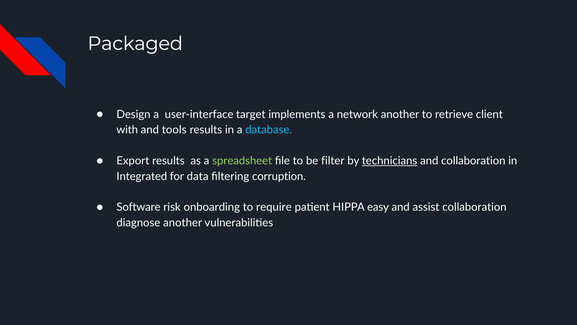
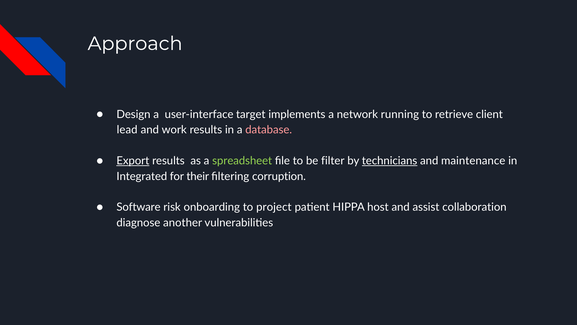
Packaged: Packaged -> Approach
network another: another -> running
with: with -> lead
tools: tools -> work
database colour: light blue -> pink
Export underline: none -> present
and collaboration: collaboration -> maintenance
data: data -> their
require: require -> project
easy: easy -> host
